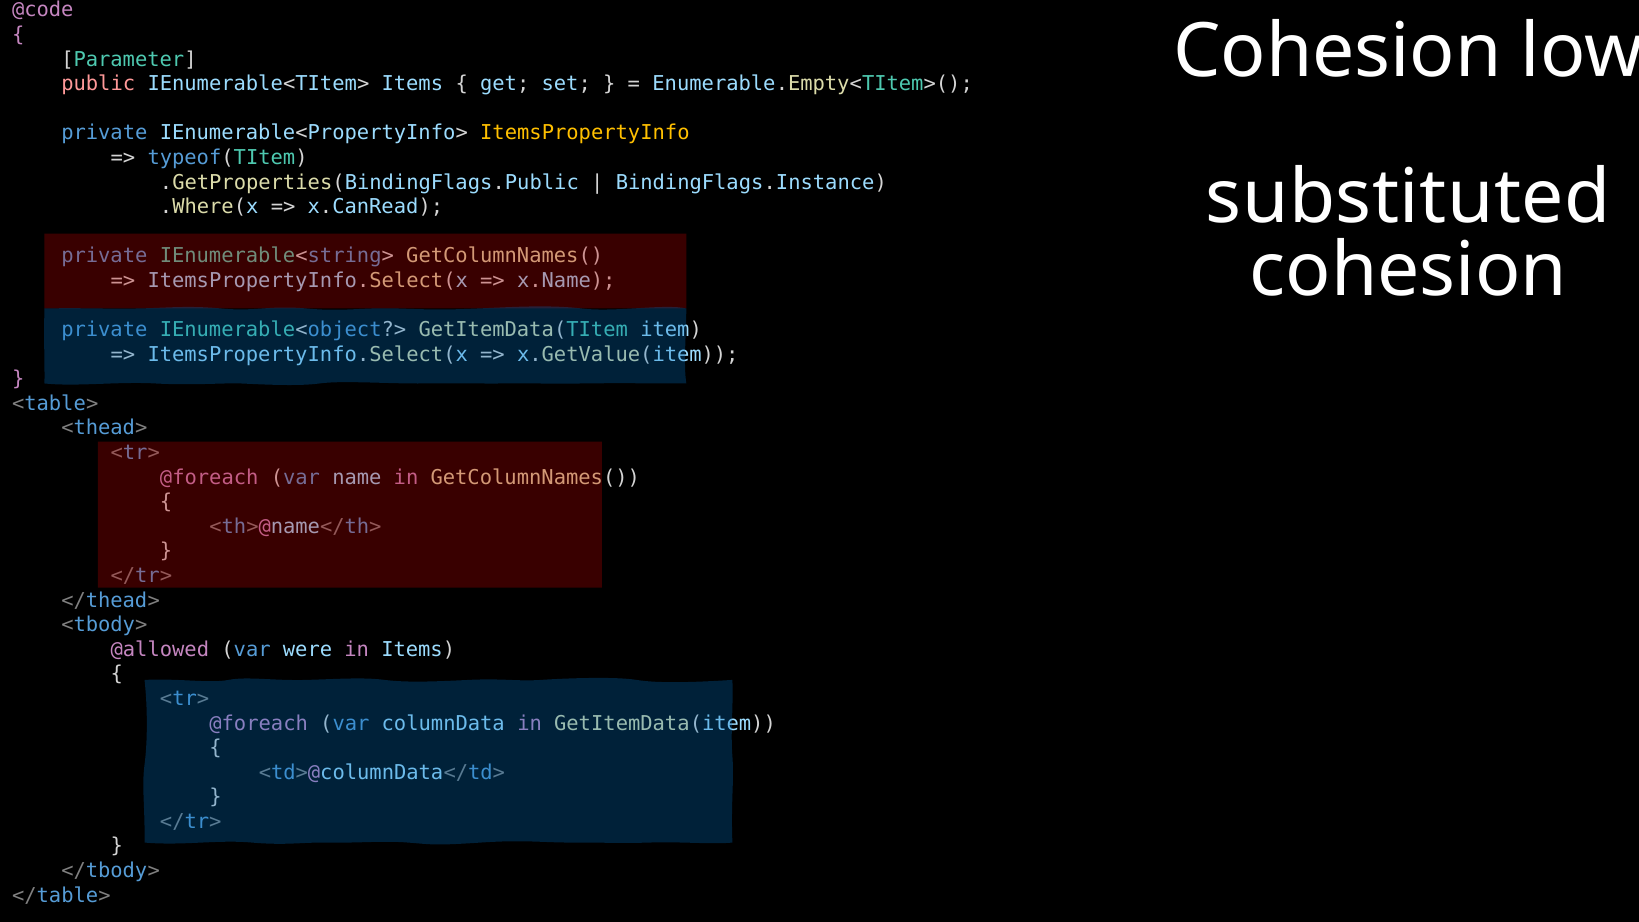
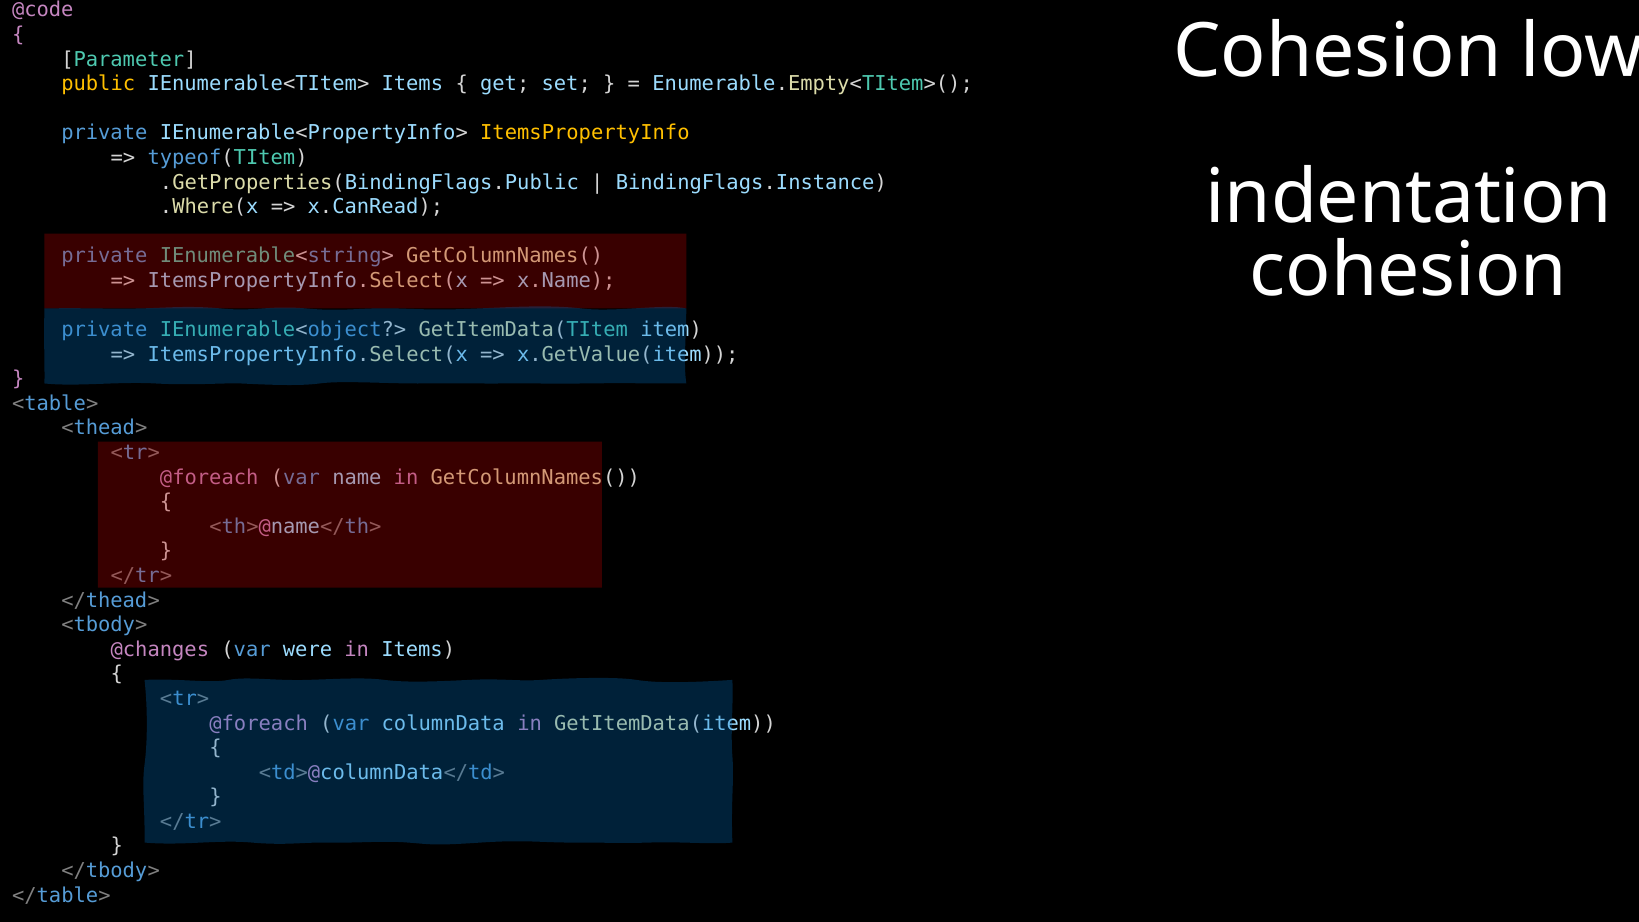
public colour: pink -> yellow
substituted: substituted -> indentation
@allowed: @allowed -> @changes
